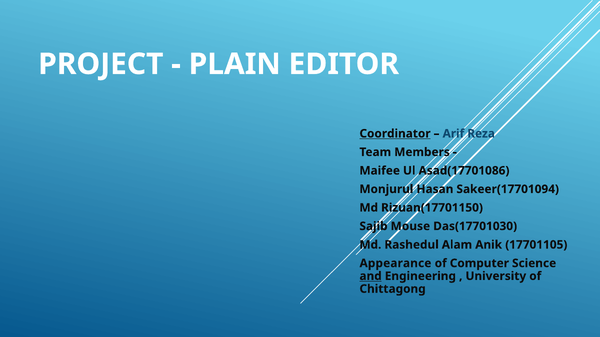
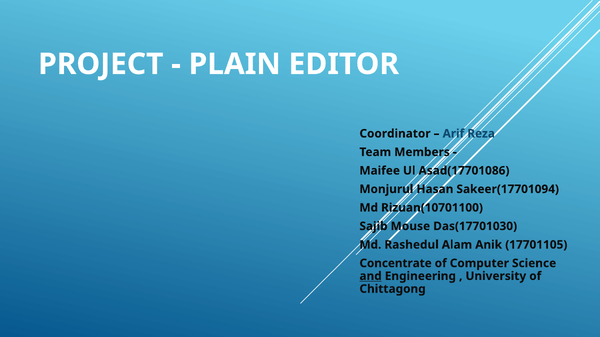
Coordinator underline: present -> none
Rizuan(17701150: Rizuan(17701150 -> Rizuan(10701100
Appearance: Appearance -> Concentrate
